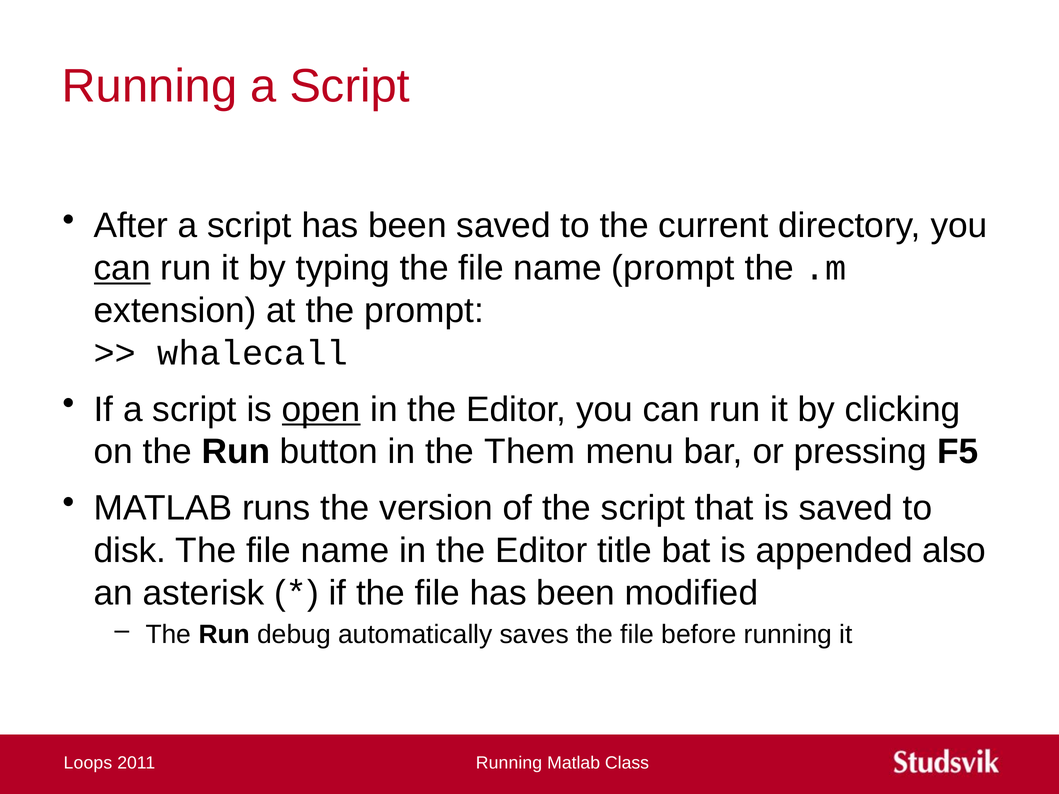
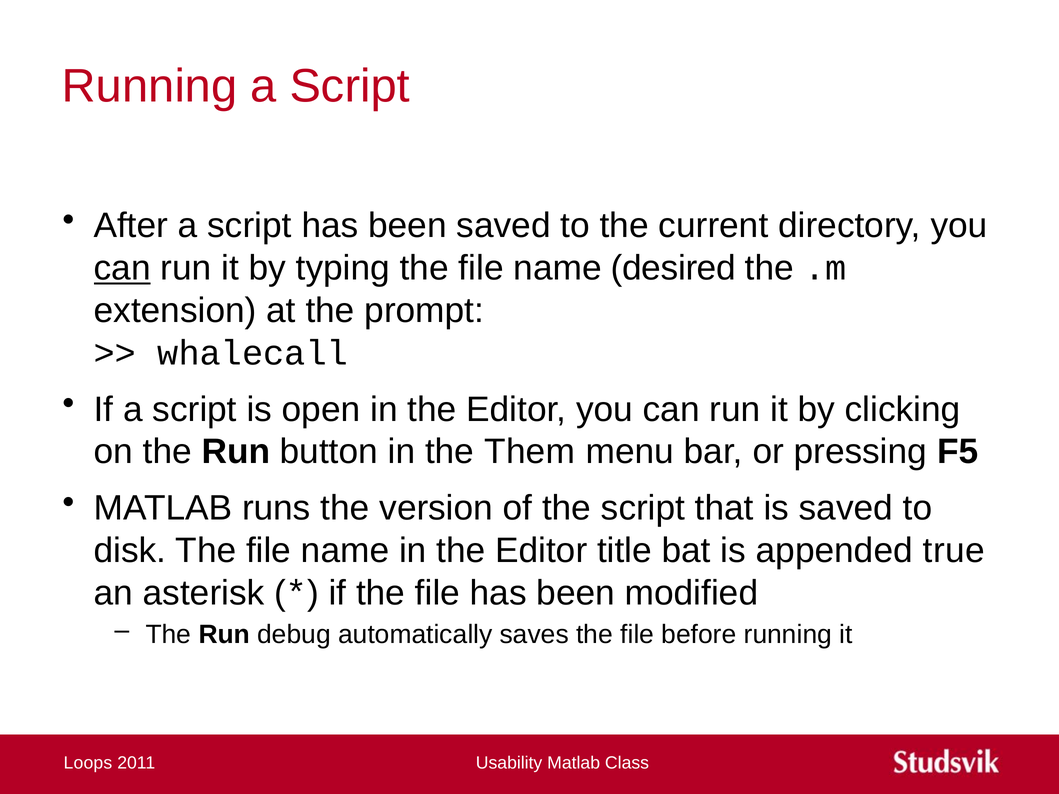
name prompt: prompt -> desired
open underline: present -> none
also: also -> true
2011 Running: Running -> Usability
